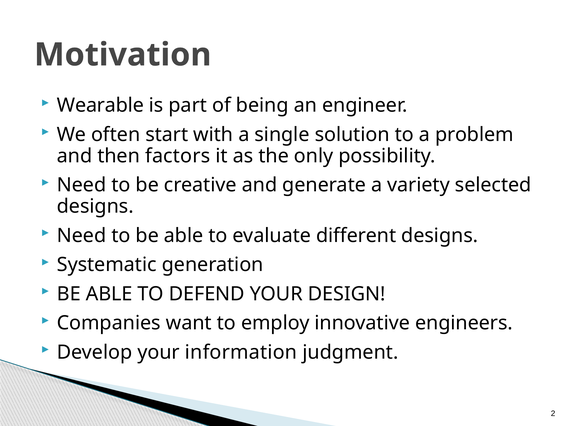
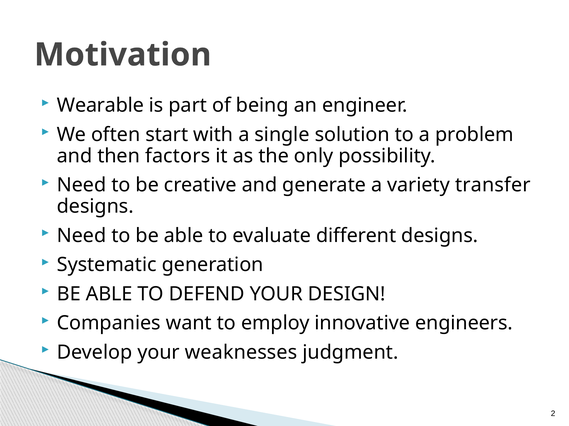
selected: selected -> transfer
information: information -> weaknesses
